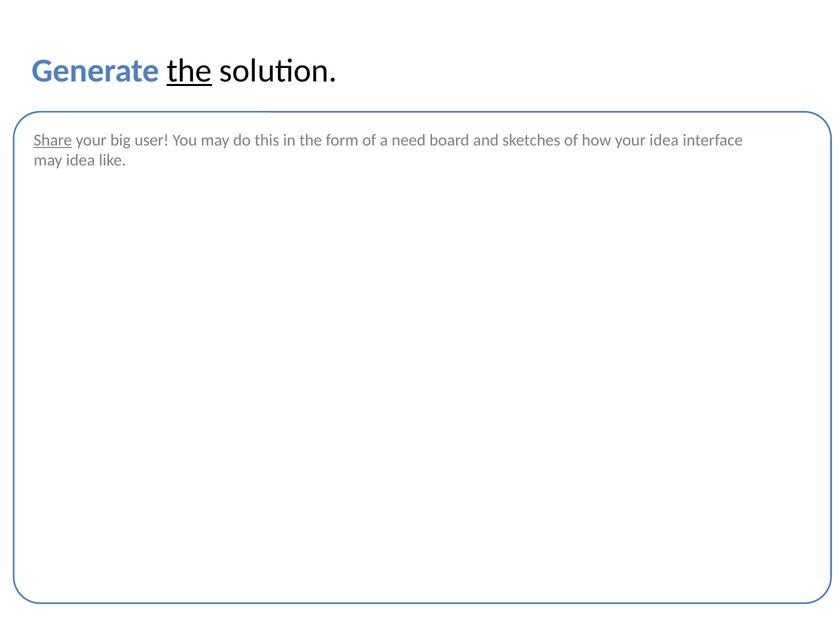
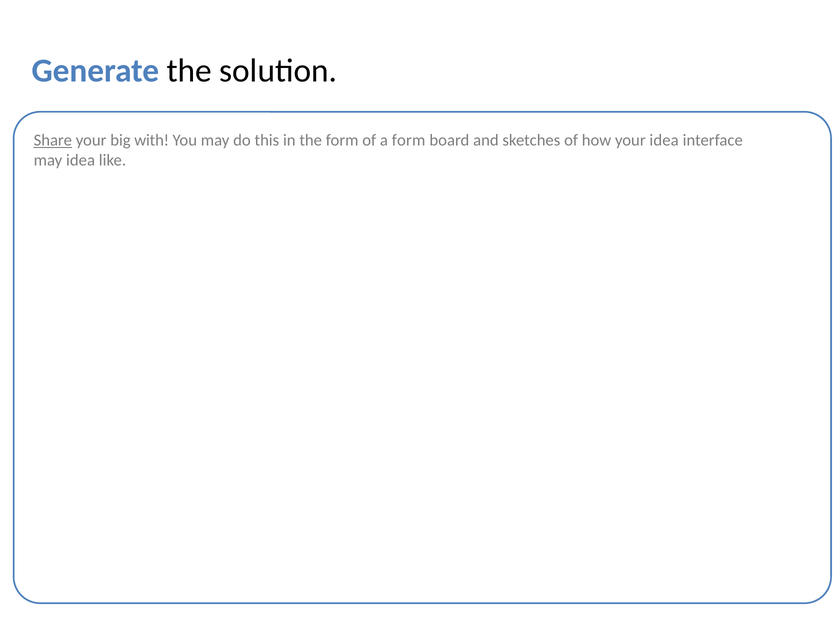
the at (189, 71) underline: present -> none
user: user -> with
a need: need -> form
